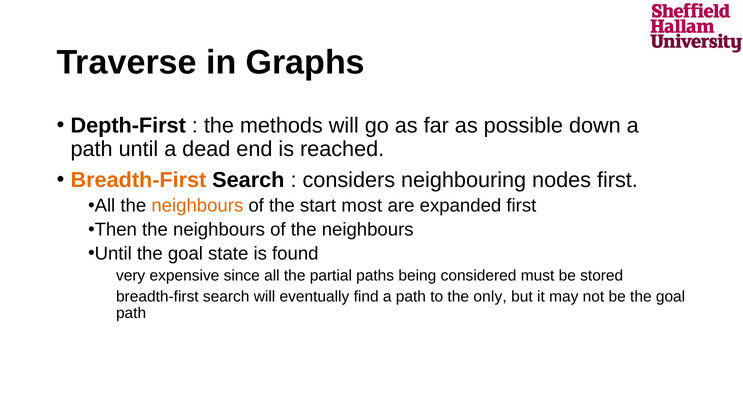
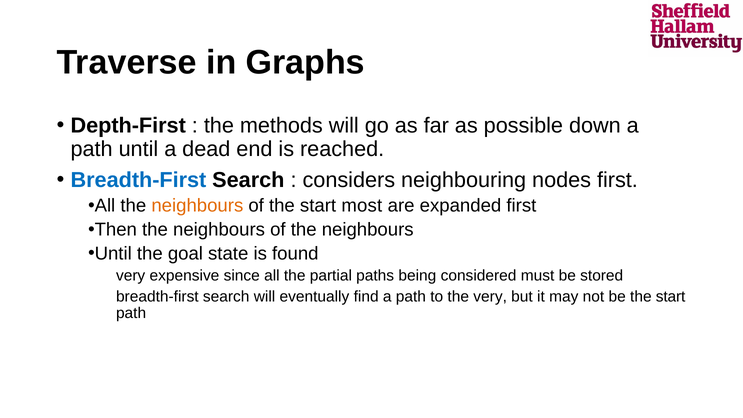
Breadth-First at (138, 180) colour: orange -> blue
the only: only -> very
be the goal: goal -> start
